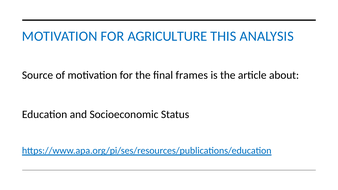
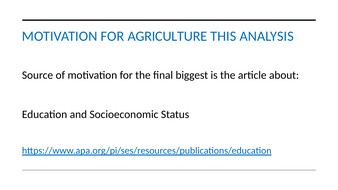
frames: frames -> biggest
